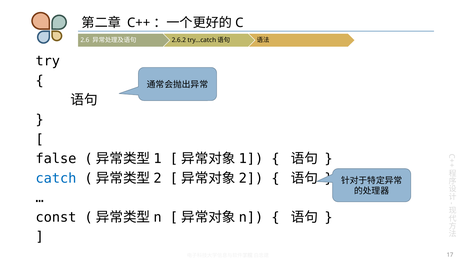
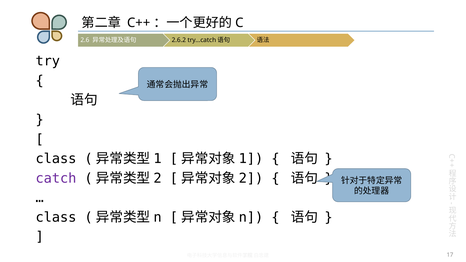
false at (56, 159): false -> class
catch colour: blue -> purple
const at (56, 217): const -> class
